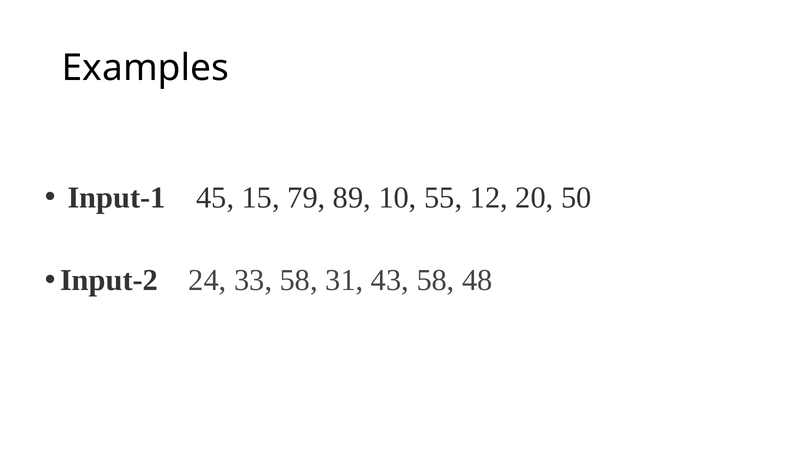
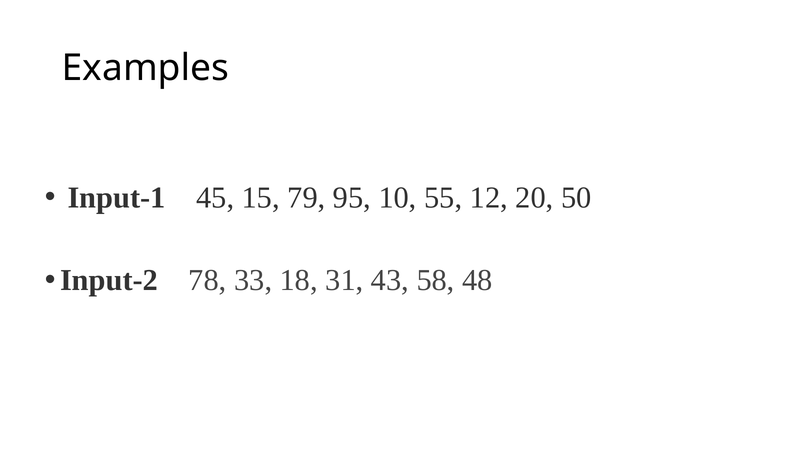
89: 89 -> 95
24: 24 -> 78
33 58: 58 -> 18
